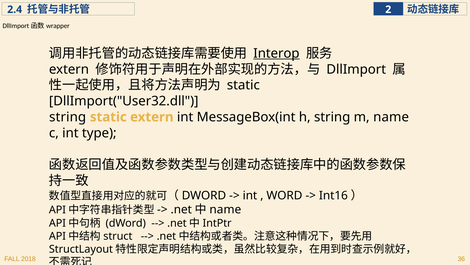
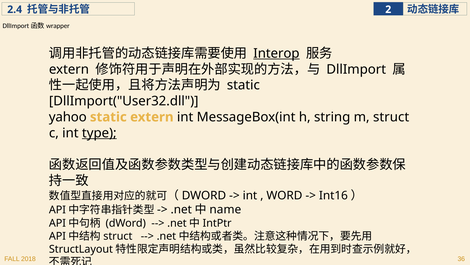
string at (68, 117): string -> yahoo
m name: name -> struct
type underline: none -> present
